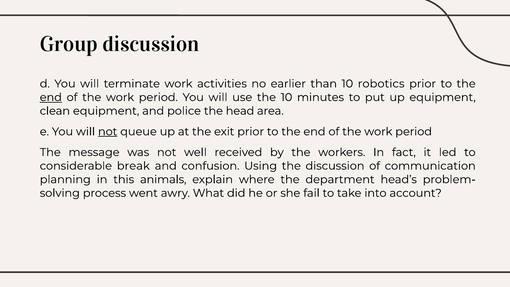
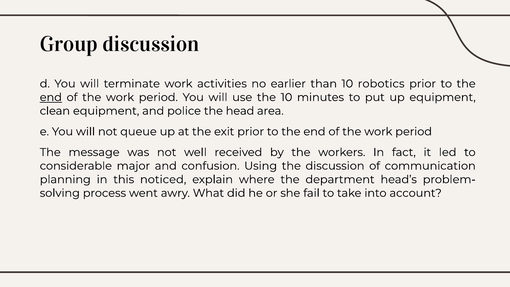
not at (108, 132) underline: present -> none
break: break -> major
animals: animals -> noticed
